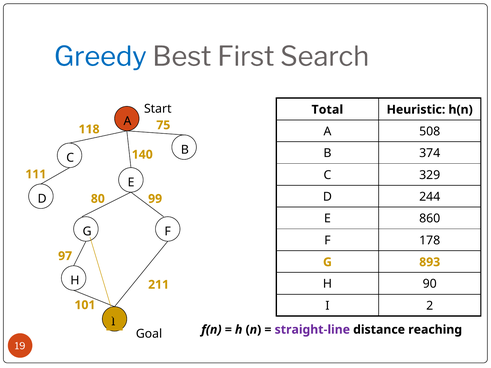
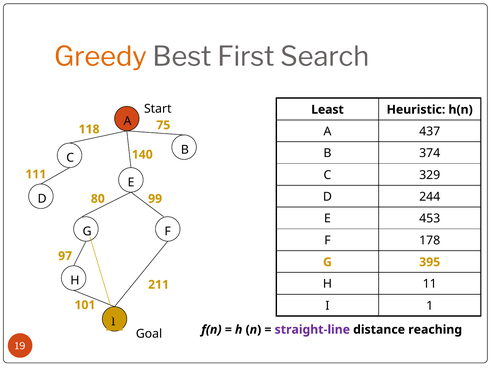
Greedy colour: blue -> orange
Total: Total -> Least
508: 508 -> 437
860: 860 -> 453
893: 893 -> 395
90: 90 -> 11
2: 2 -> 1
